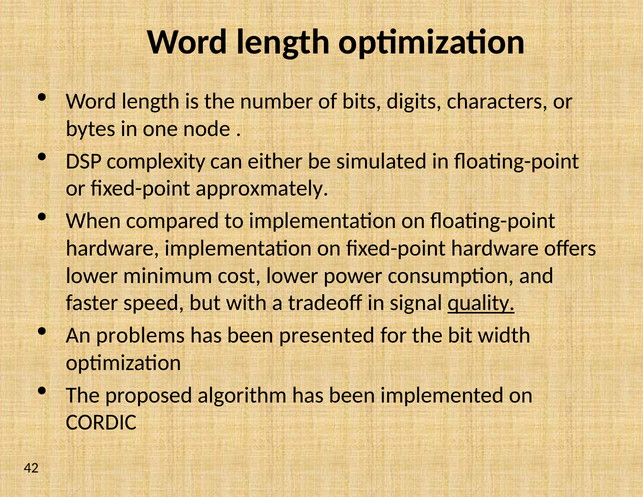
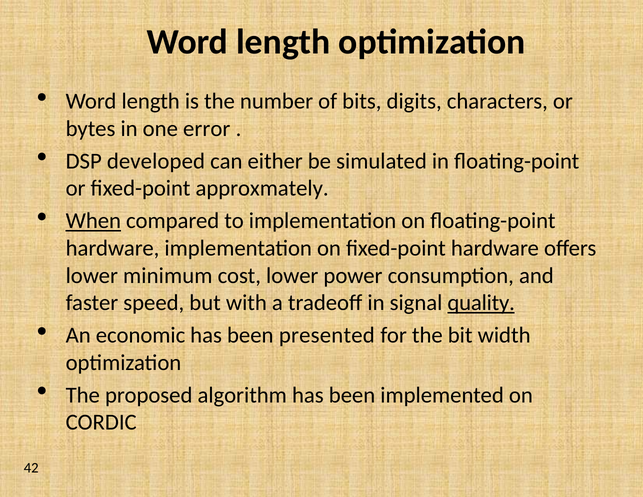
node: node -> error
complexity: complexity -> developed
When underline: none -> present
problems: problems -> economic
